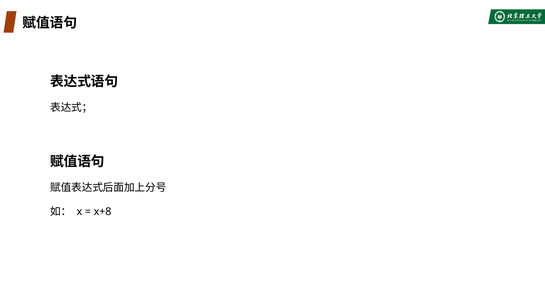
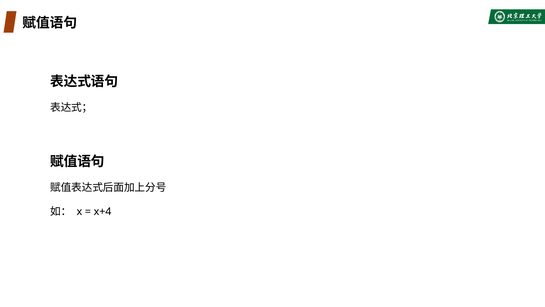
x+8: x+8 -> x+4
